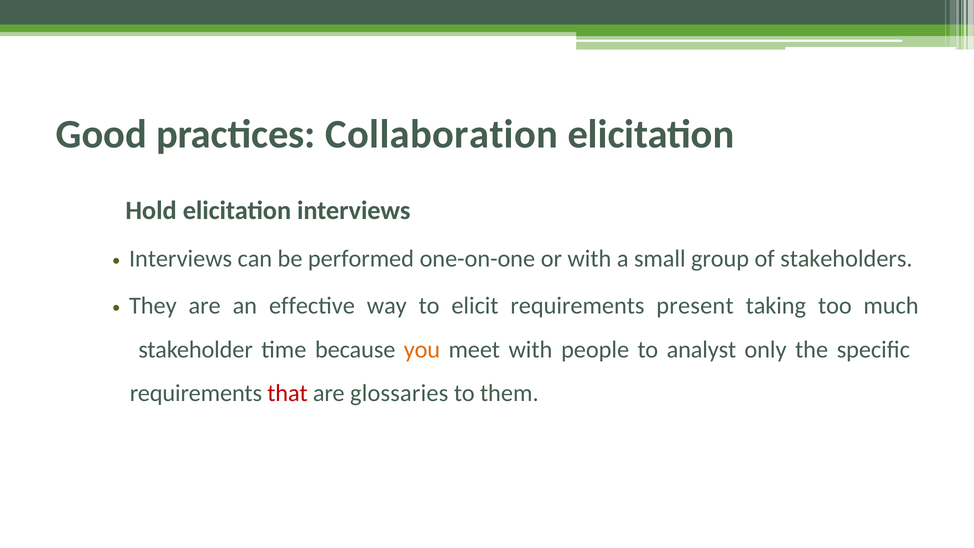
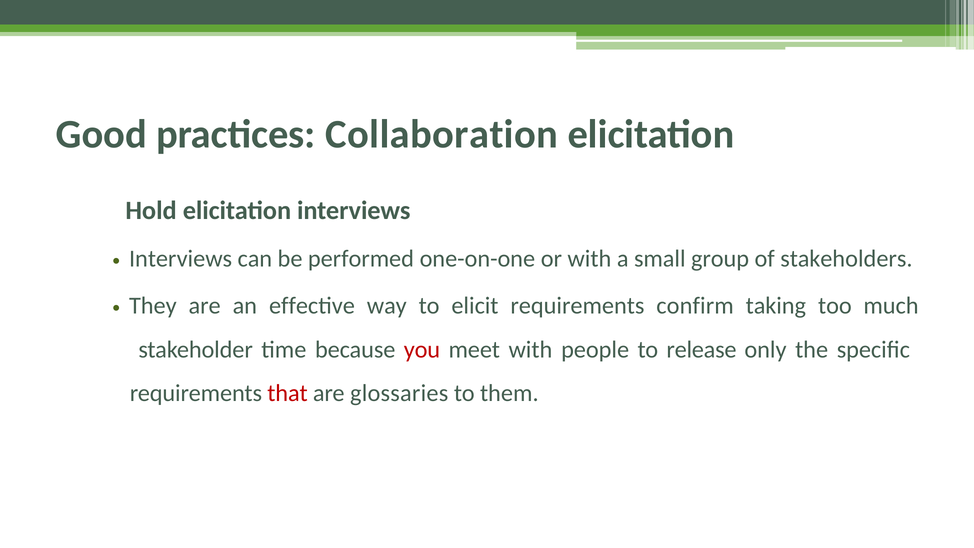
present: present -> confirm
you colour: orange -> red
analyst: analyst -> release
